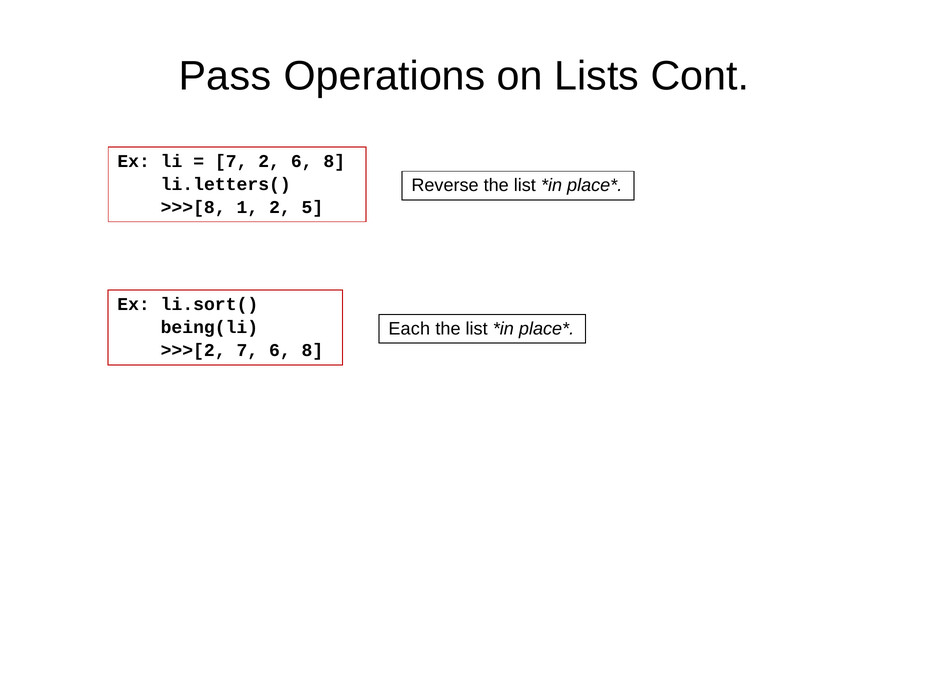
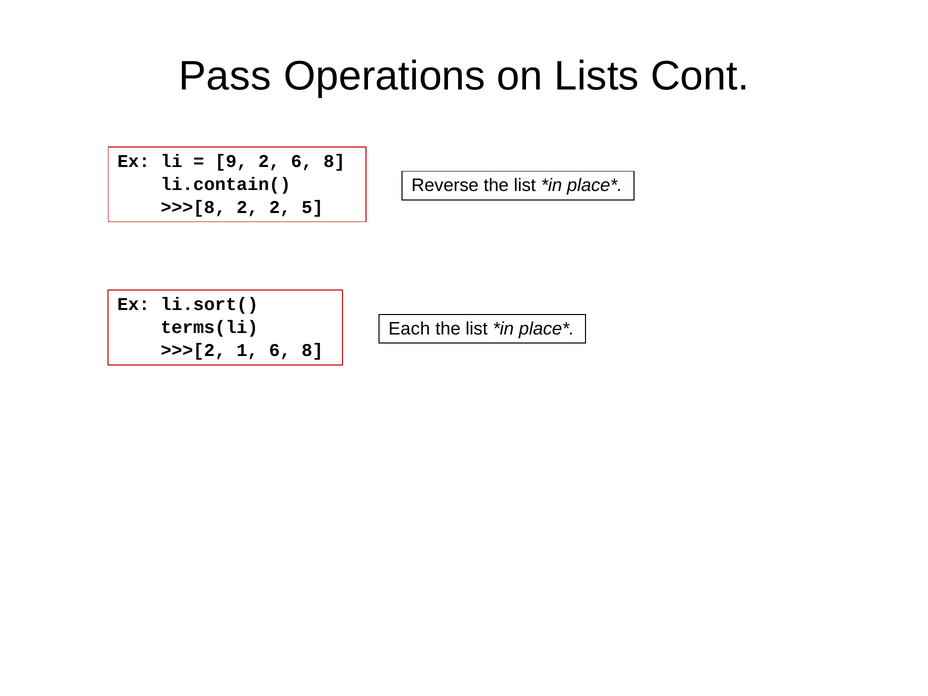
7 at (231, 161): 7 -> 9
li.letters(: li.letters( -> li.contain(
>>>[8 1: 1 -> 2
being(li: being(li -> terms(li
>>>[2 7: 7 -> 1
